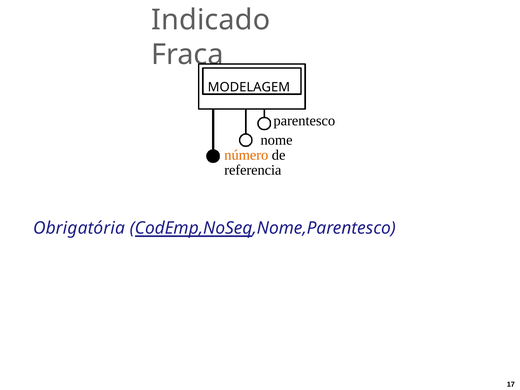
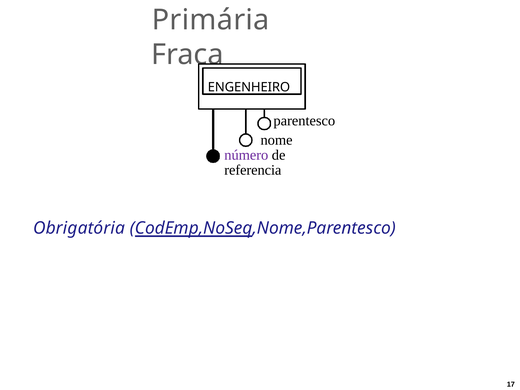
Indicado: Indicado -> Primária
MODELAGEM: MODELAGEM -> ENGENHEIRO
número colour: orange -> purple
